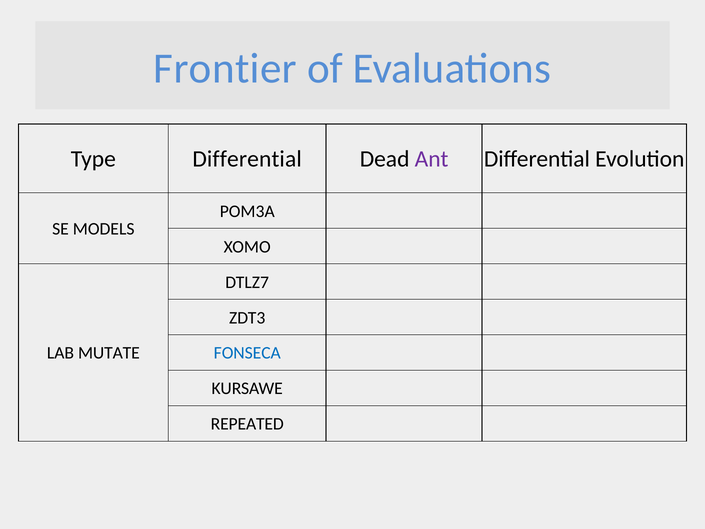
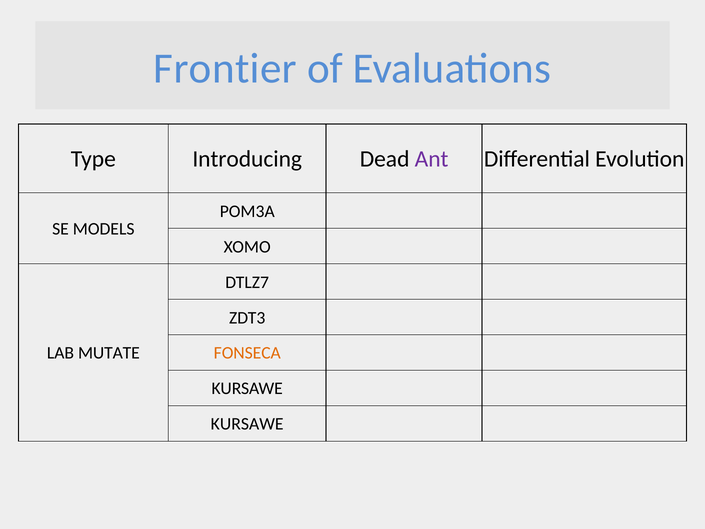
Type Differential: Differential -> Introducing
FONSECA colour: blue -> orange
REPEATED at (247, 424): REPEATED -> KURSAWE
